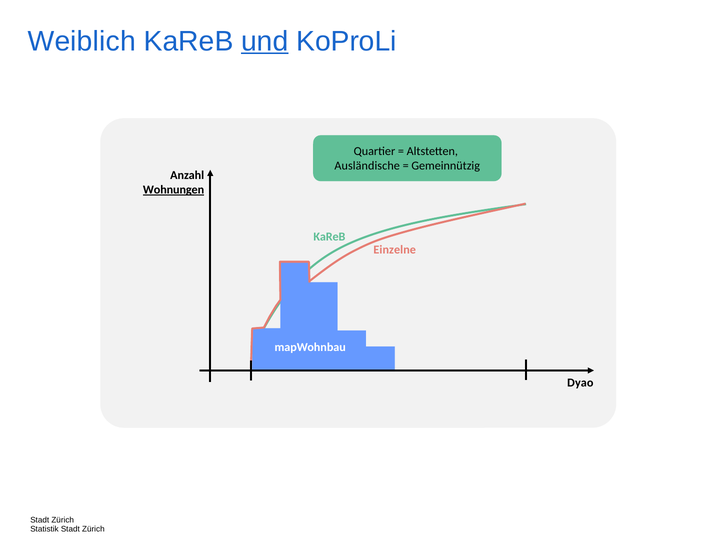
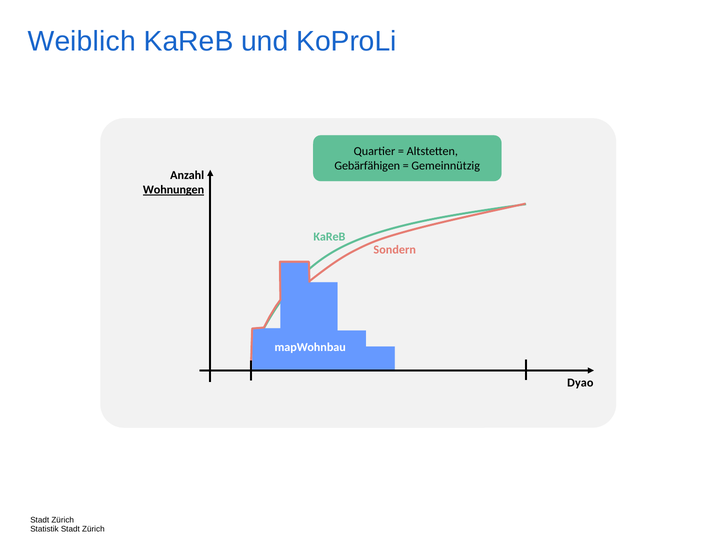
und underline: present -> none
Ausländische: Ausländische -> Gebärfähigen
Einzelne: Einzelne -> Sondern
